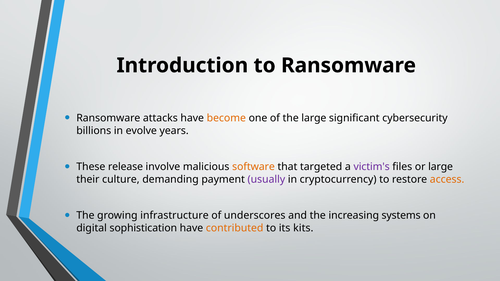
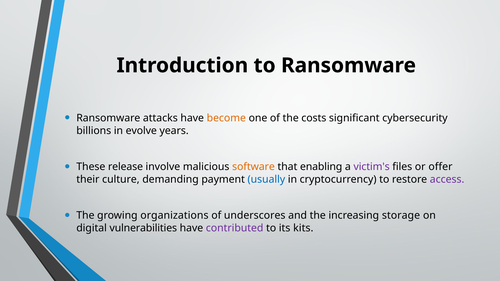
the large: large -> costs
targeted: targeted -> enabling
or large: large -> offer
usually colour: purple -> blue
access colour: orange -> purple
infrastructure: infrastructure -> organizations
systems: systems -> storage
sophistication: sophistication -> vulnerabilities
contributed colour: orange -> purple
